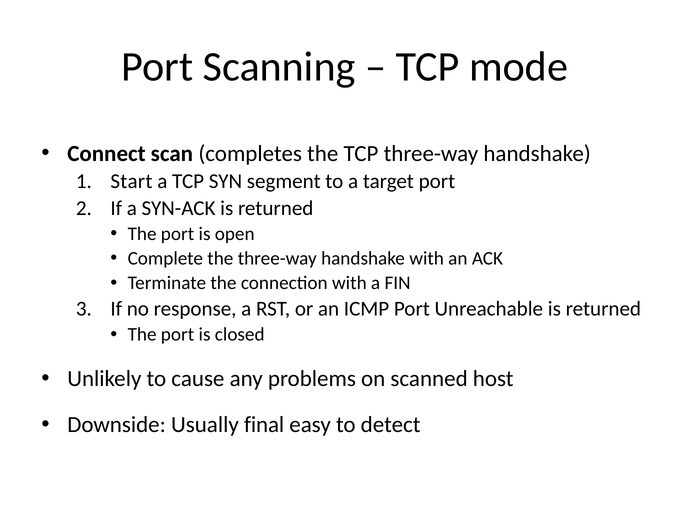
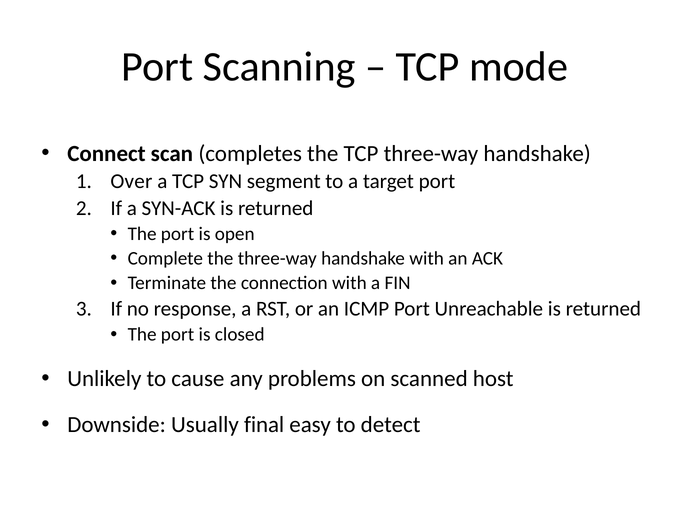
Start: Start -> Over
